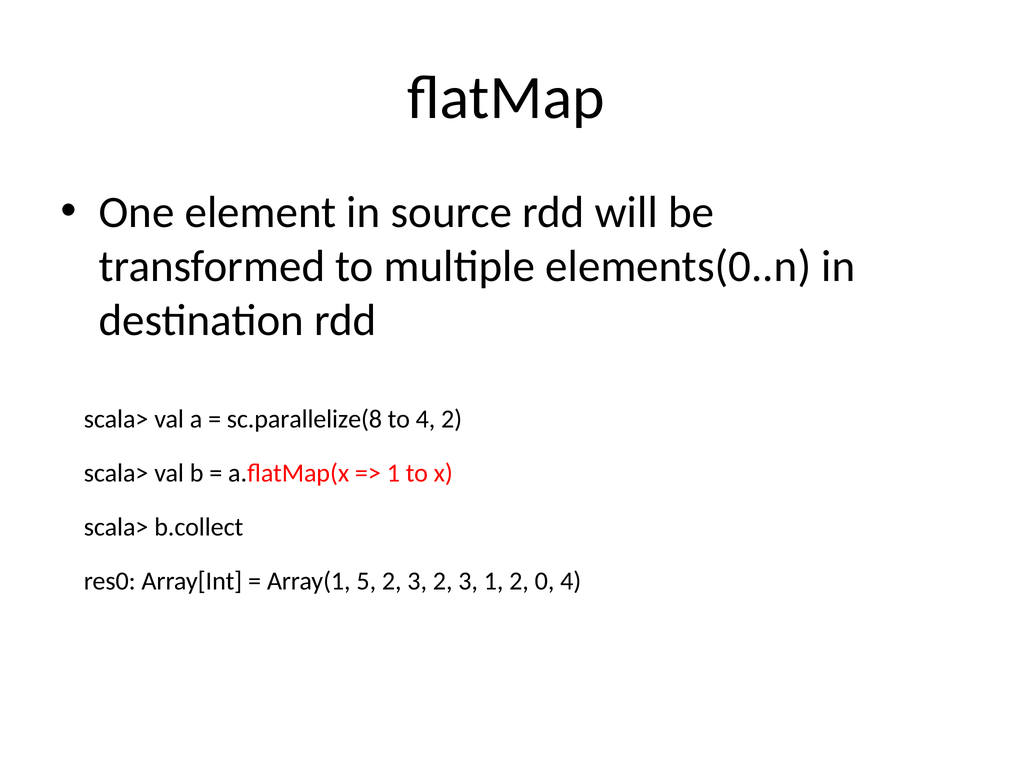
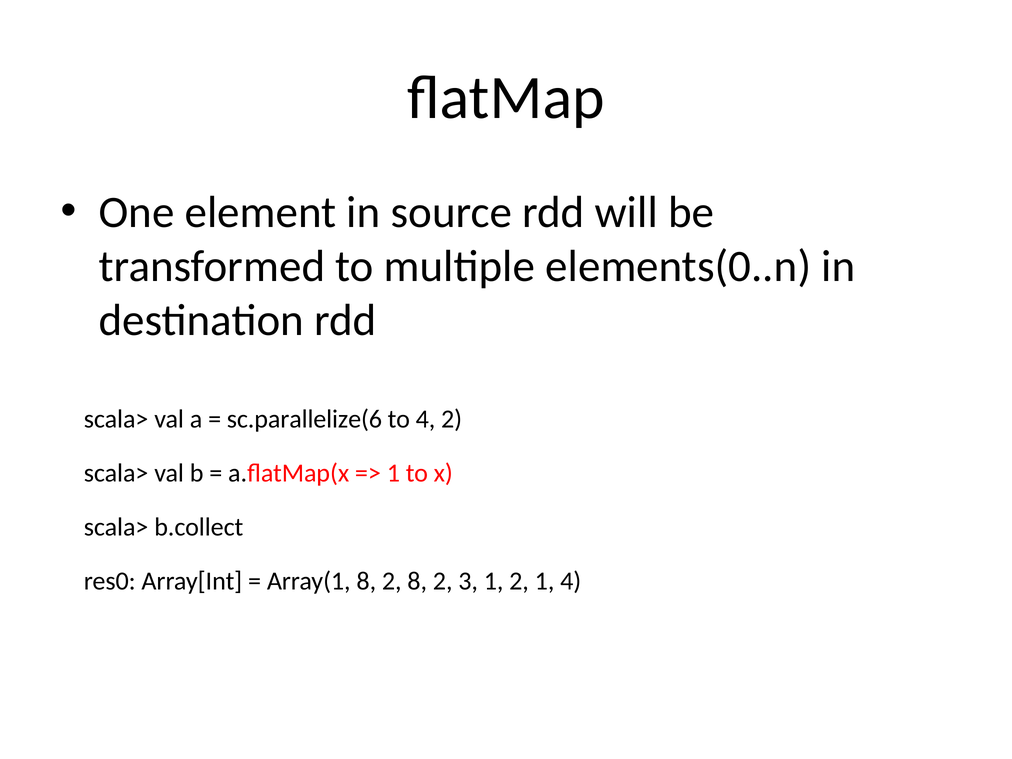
sc.parallelize(8: sc.parallelize(8 -> sc.parallelize(6
Array(1 5: 5 -> 8
3 at (417, 581): 3 -> 8
2 0: 0 -> 1
